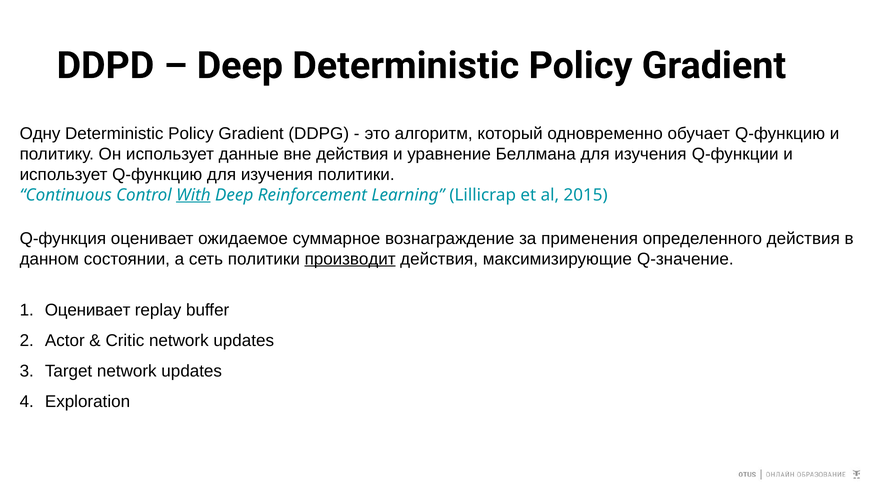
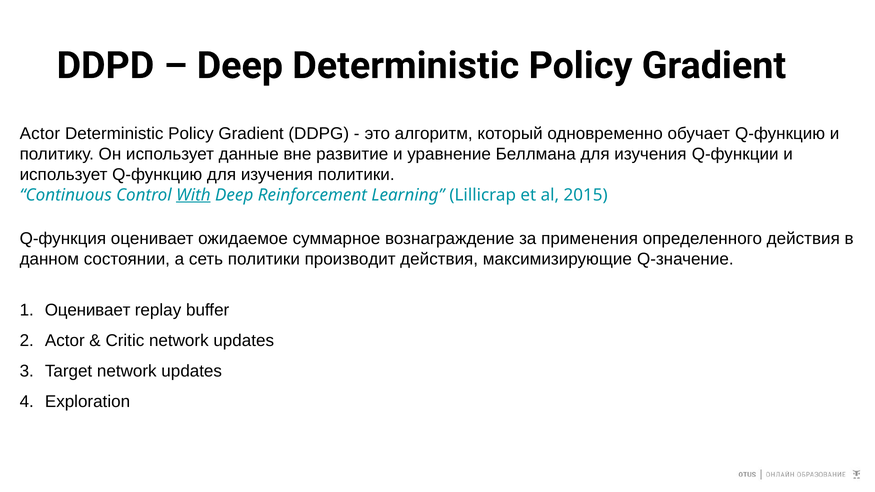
Одну at (40, 134): Одну -> Actor
вне действия: действия -> развитие
производит underline: present -> none
